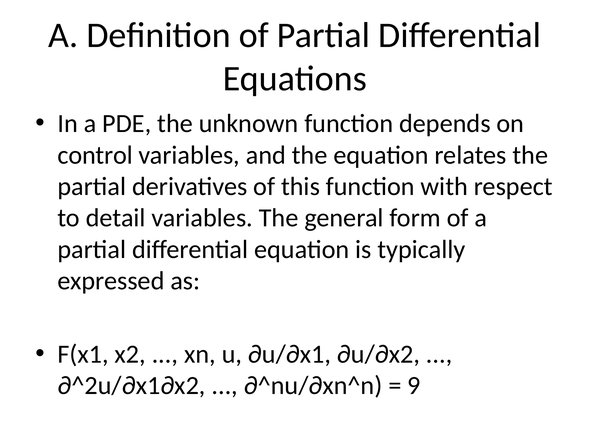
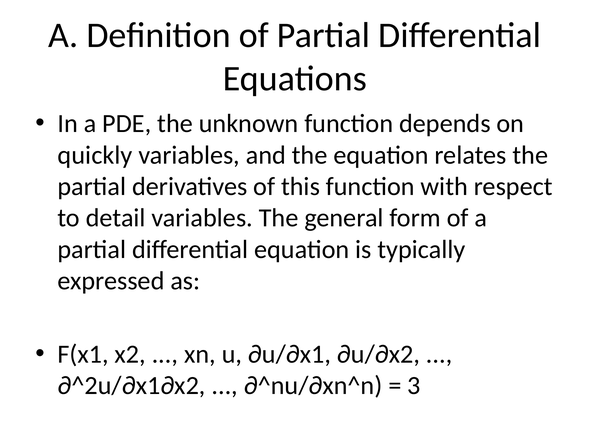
control: control -> quickly
9: 9 -> 3
